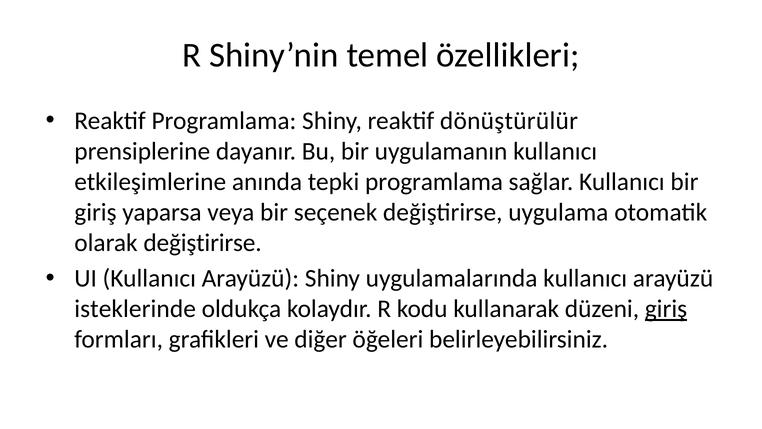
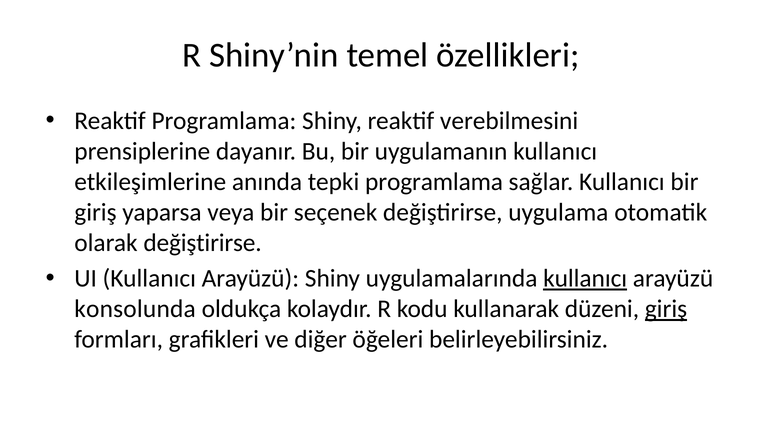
dönüştürülür: dönüştürülür -> verebilmesini
kullanıcı at (585, 278) underline: none -> present
isteklerinde: isteklerinde -> konsolunda
